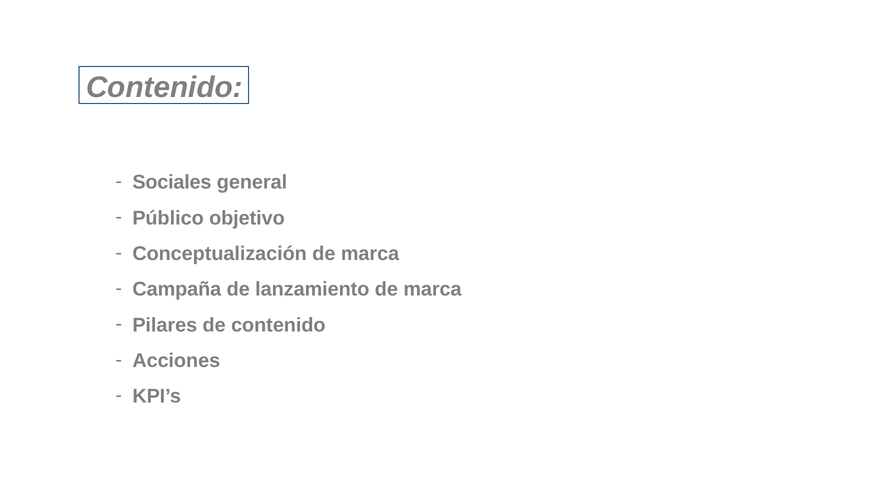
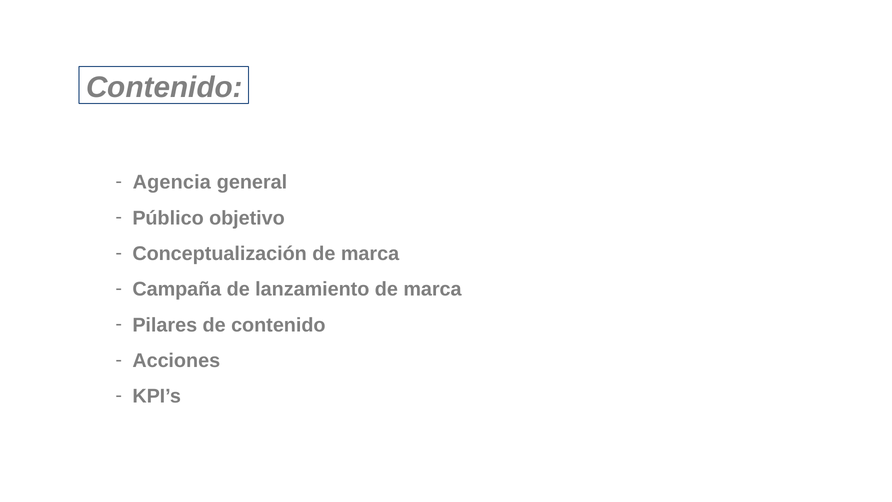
Sociales: Sociales -> Agencia
